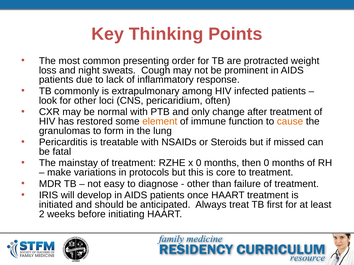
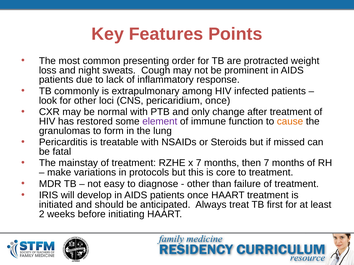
Thinking: Thinking -> Features
pericaridium often: often -> once
element colour: orange -> purple
x 0: 0 -> 7
then 0: 0 -> 7
